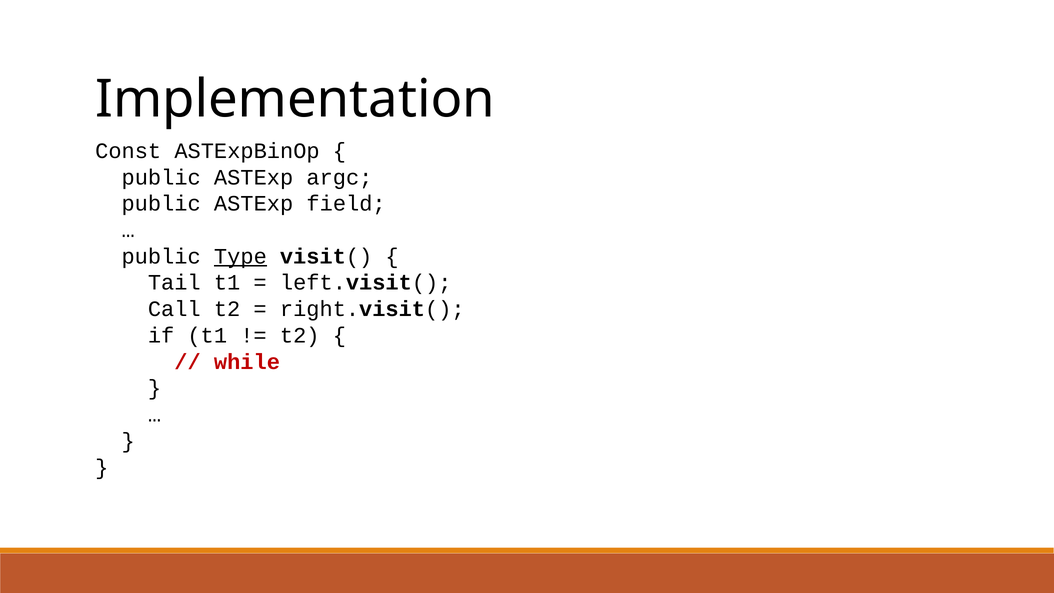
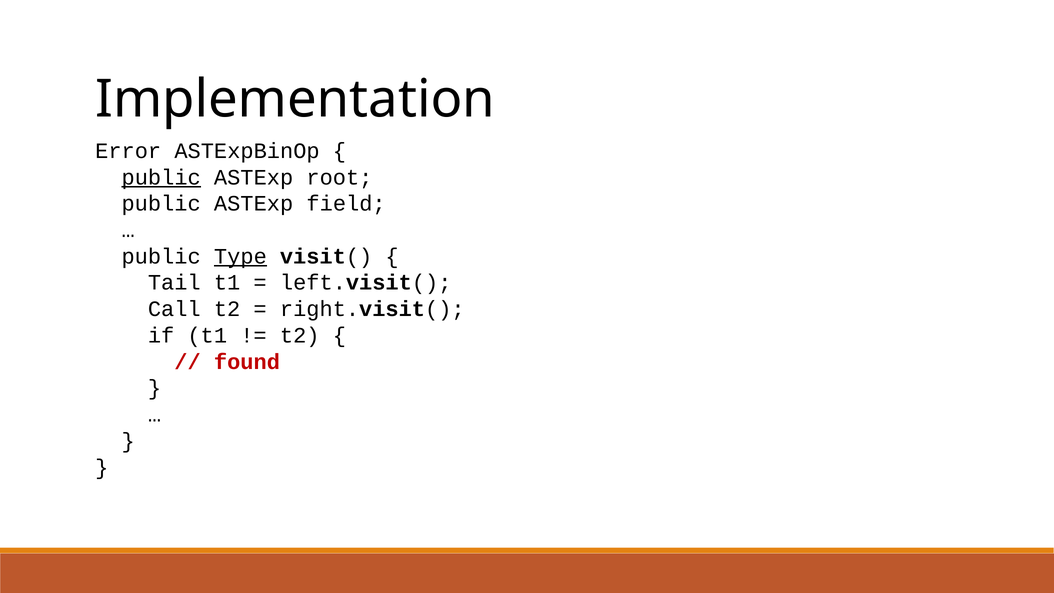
Const: Const -> Error
public at (161, 177) underline: none -> present
argc: argc -> root
while: while -> found
